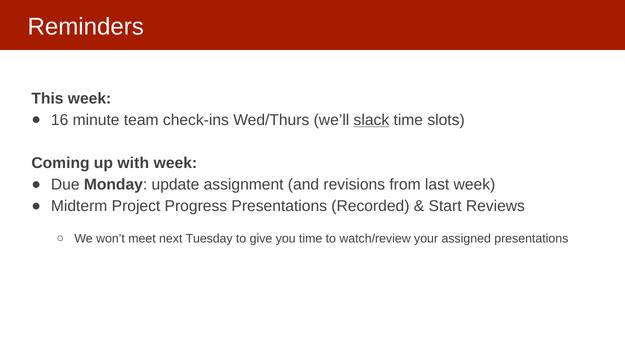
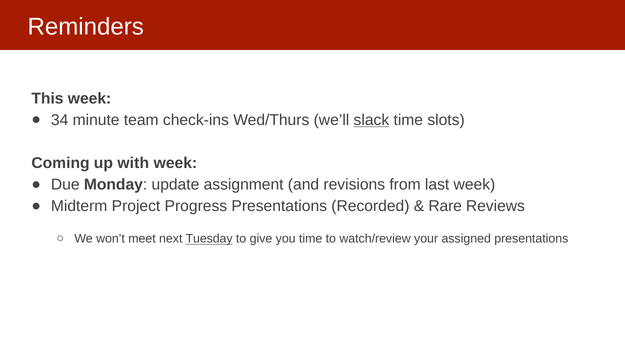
16: 16 -> 34
Start: Start -> Rare
Tuesday underline: none -> present
